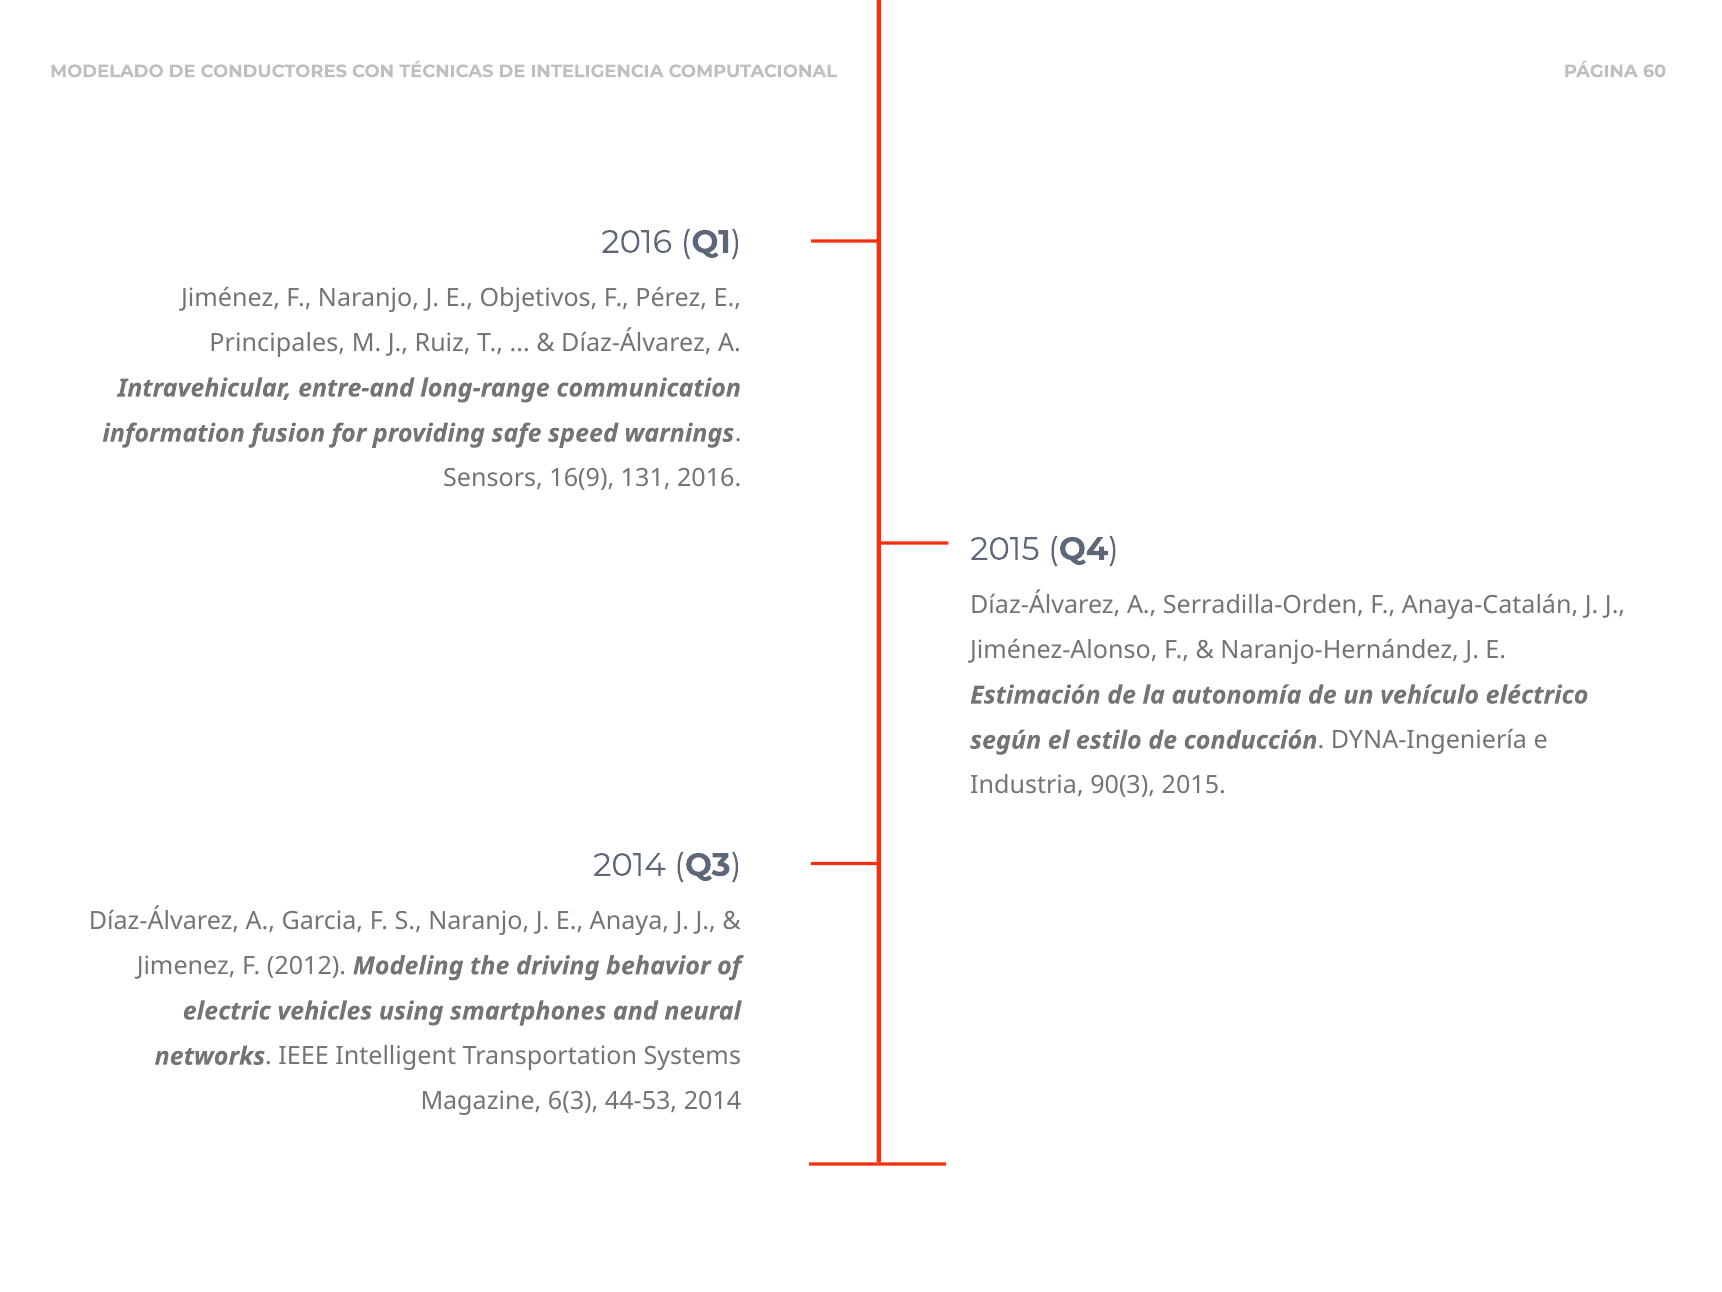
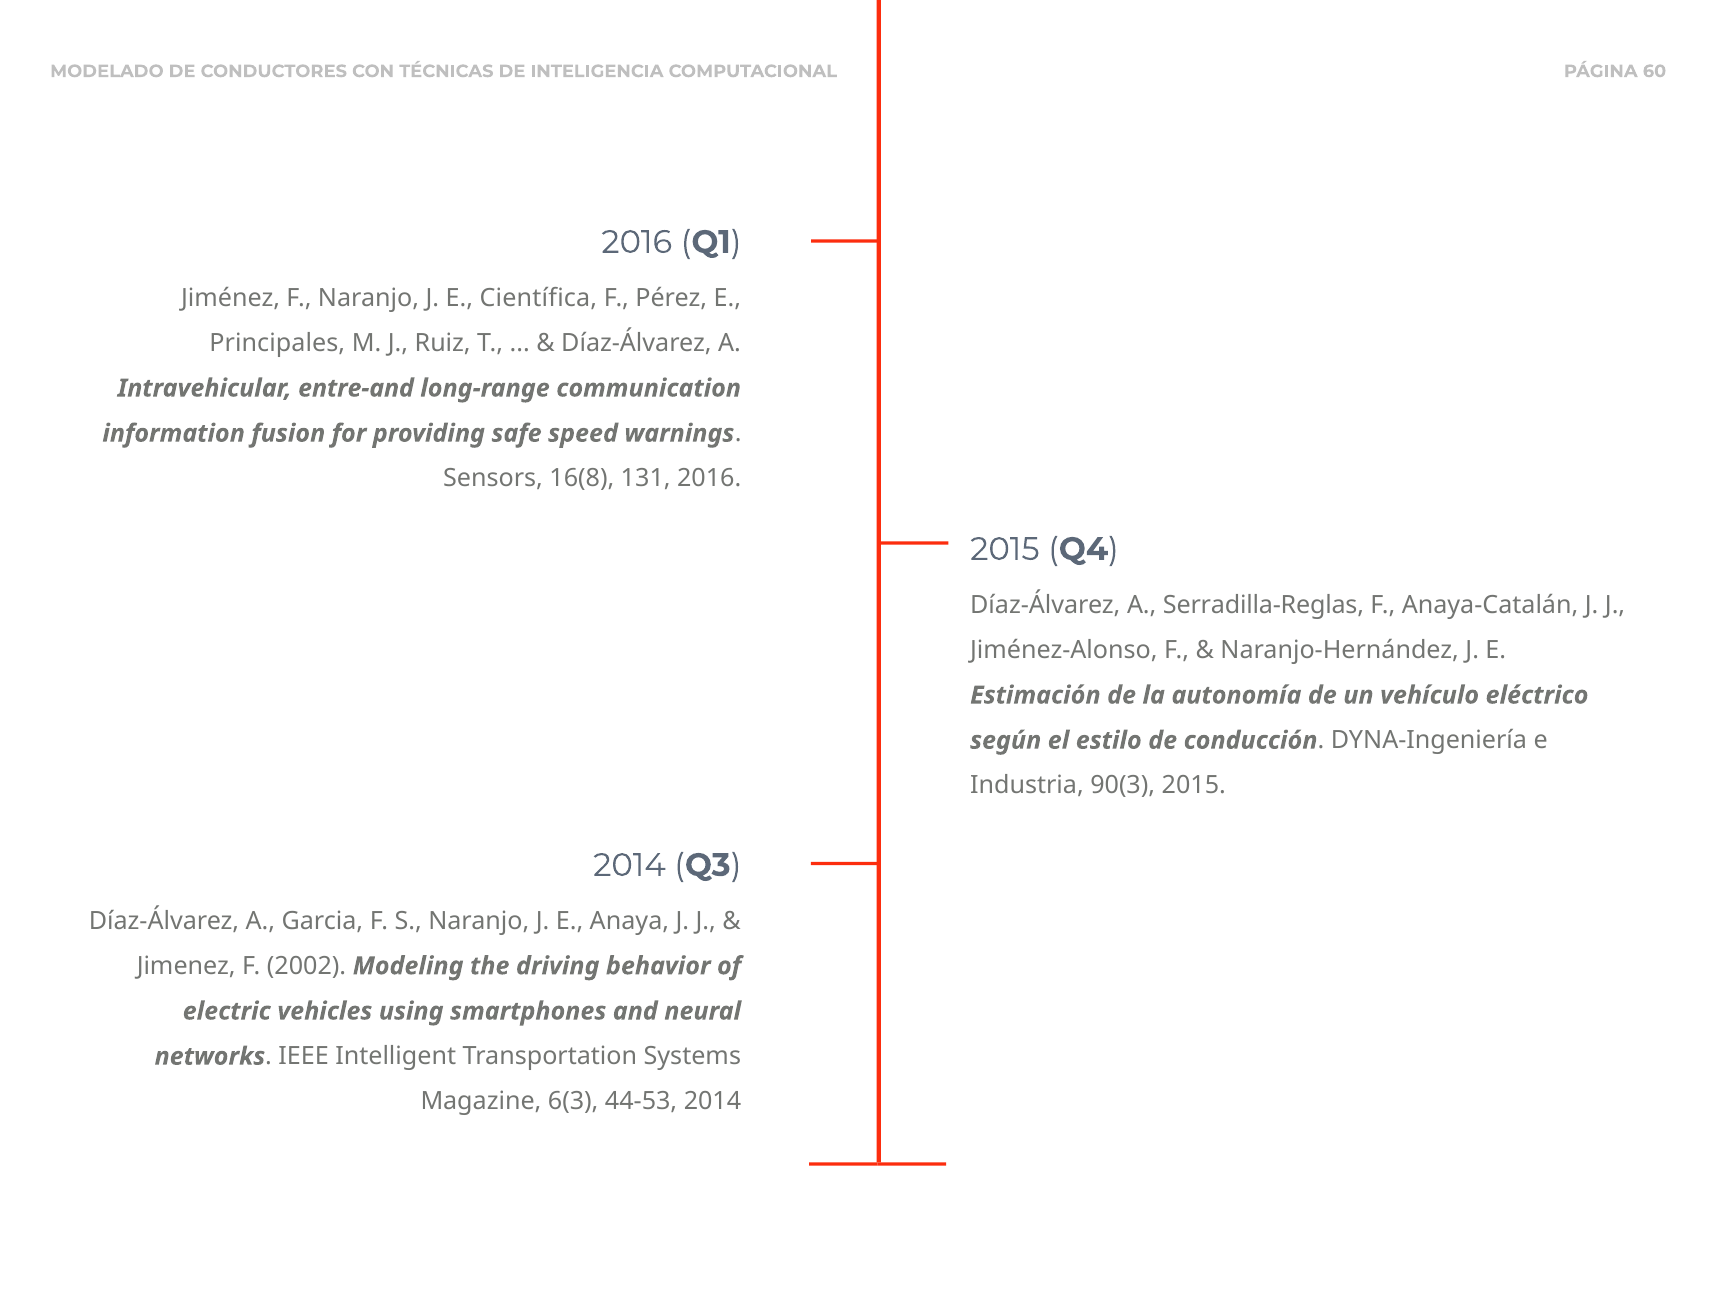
Objetivos: Objetivos -> Científica
16(9: 16(9 -> 16(8
Serradilla-Orden: Serradilla-Orden -> Serradilla-Reglas
2012: 2012 -> 2002
